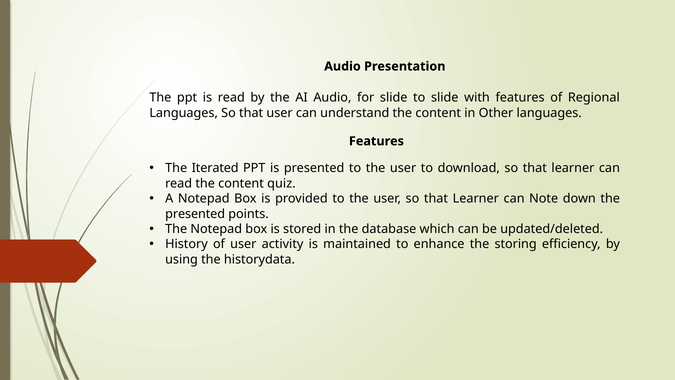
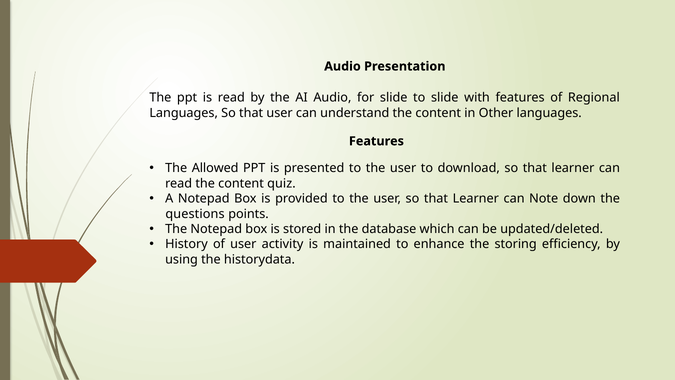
Iterated: Iterated -> Allowed
presented at (195, 214): presented -> questions
